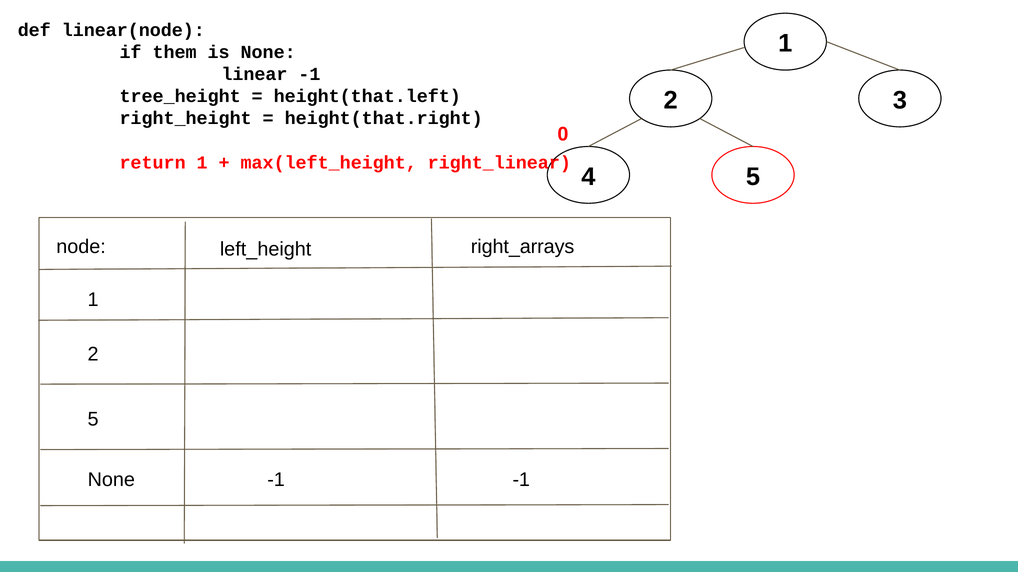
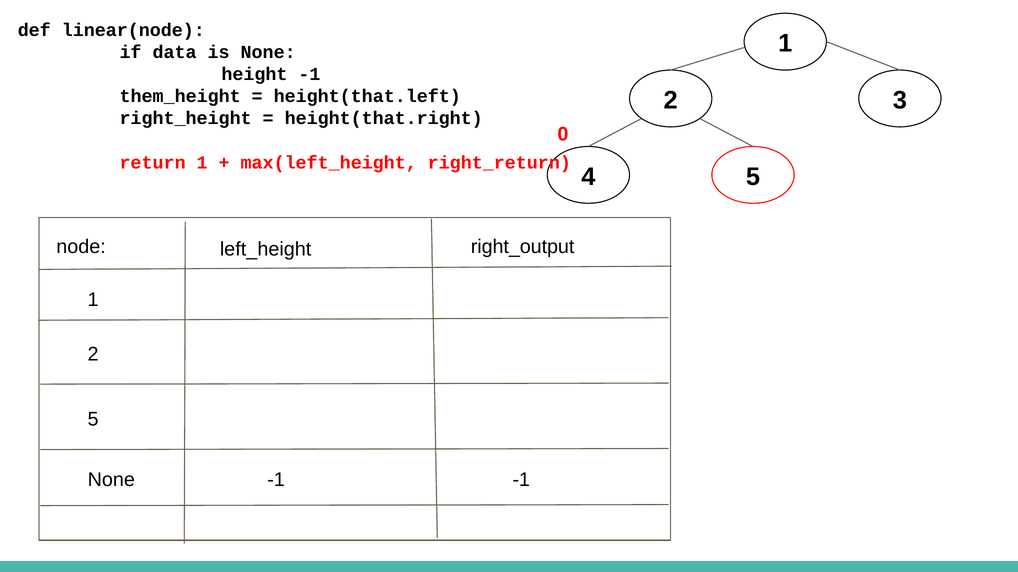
them: them -> data
linear: linear -> height
tree_height: tree_height -> them_height
right_linear: right_linear -> right_return
right_arrays: right_arrays -> right_output
